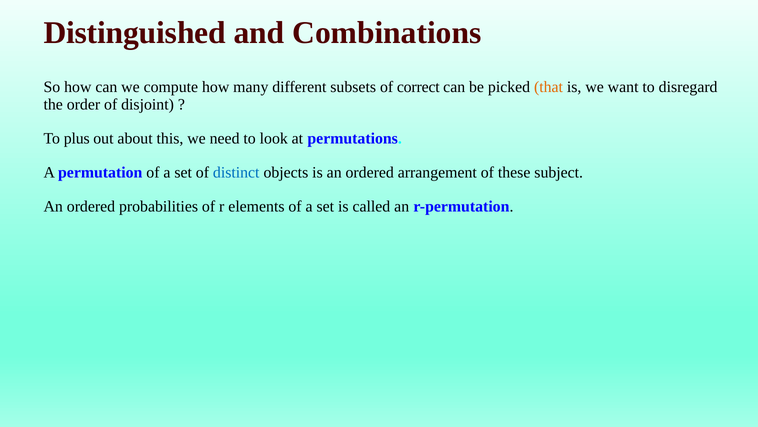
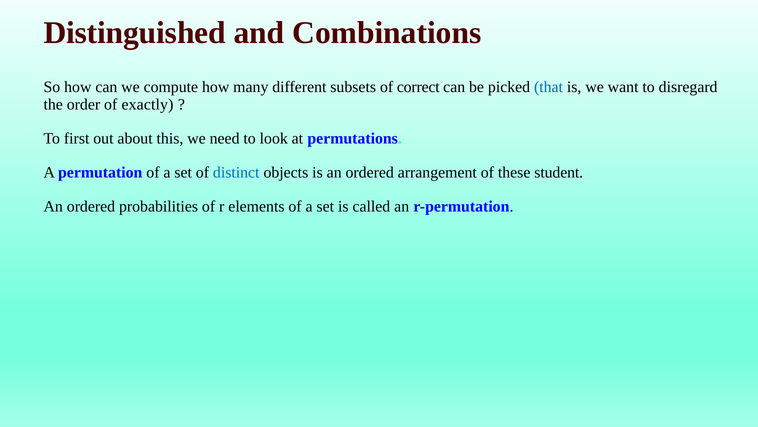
that colour: orange -> blue
disjoint: disjoint -> exactly
plus: plus -> first
subject: subject -> student
